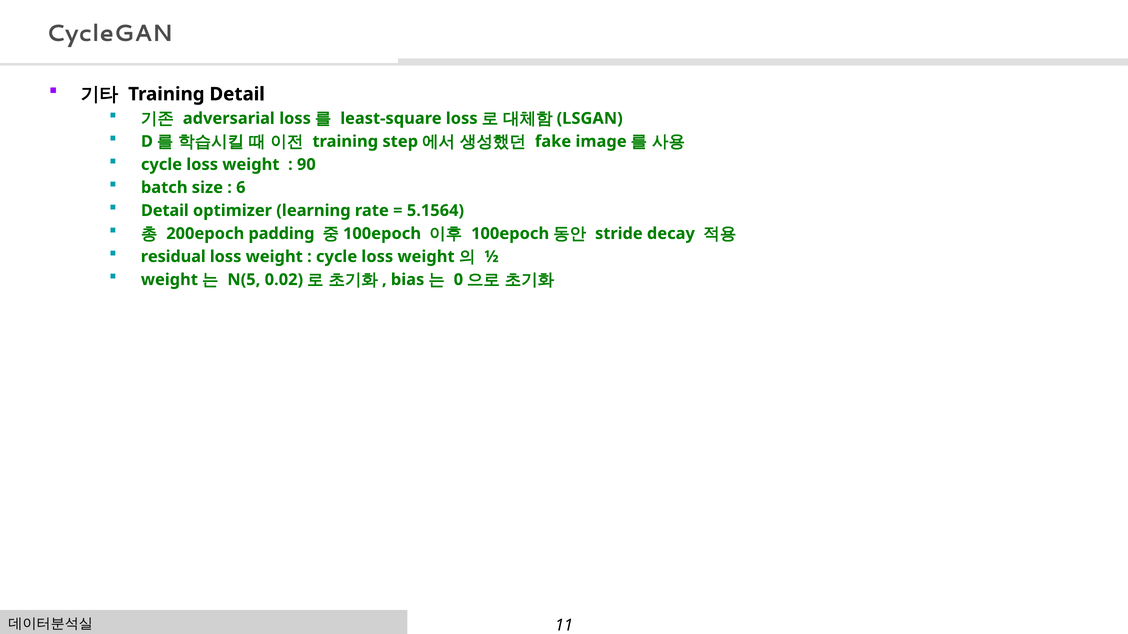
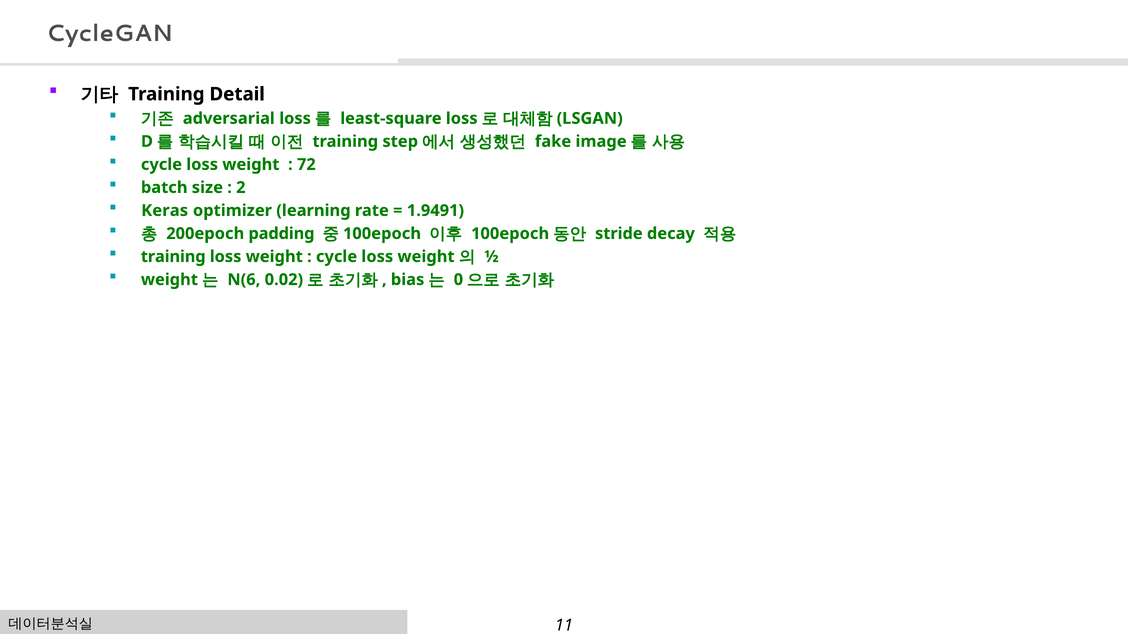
90: 90 -> 72
6: 6 -> 2
Detail at (165, 211): Detail -> Keras
5.1564: 5.1564 -> 1.9491
residual at (173, 257): residual -> training
N(5: N(5 -> N(6
